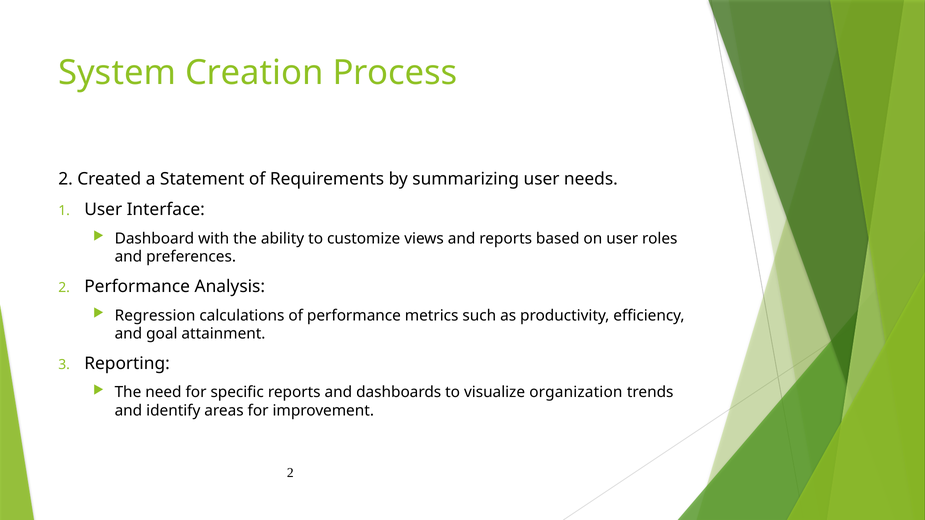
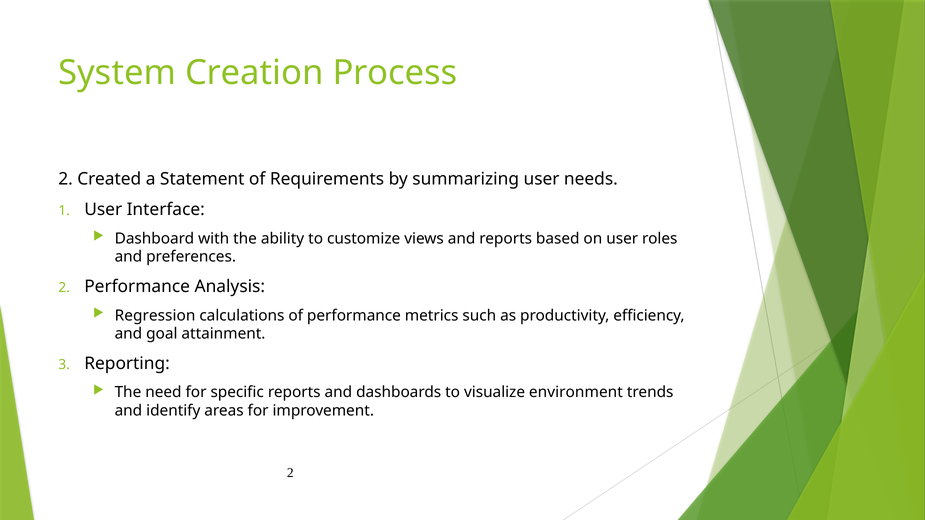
organization: organization -> environment
